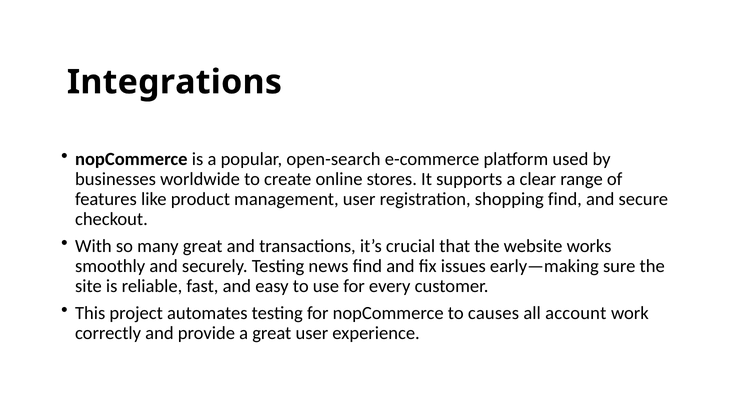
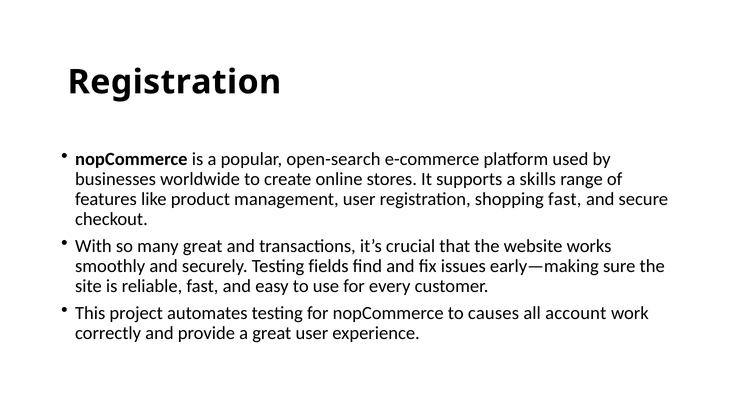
Integrations at (174, 82): Integrations -> Registration
clear: clear -> skills
shopping find: find -> fast
news: news -> fields
